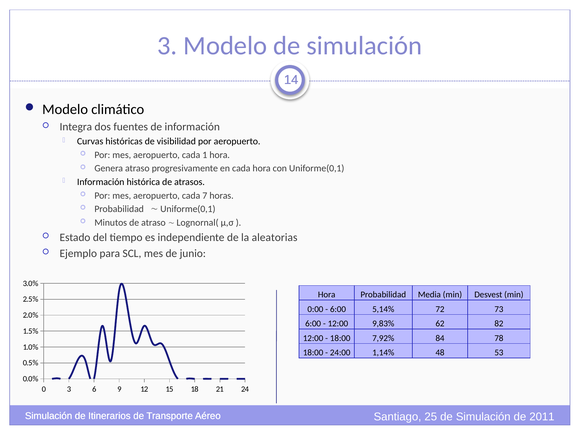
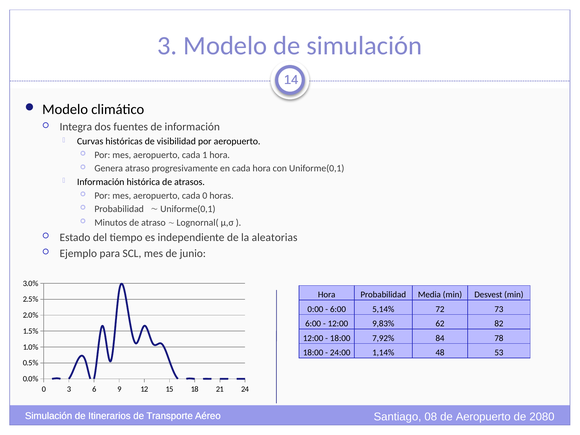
cada 7: 7 -> 0
25: 25 -> 08
Simulación at (483, 417): Simulación -> Aeropuerto
2011: 2011 -> 2080
